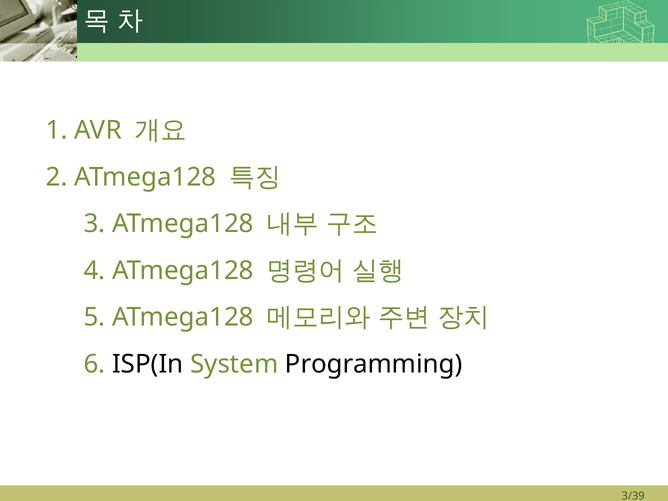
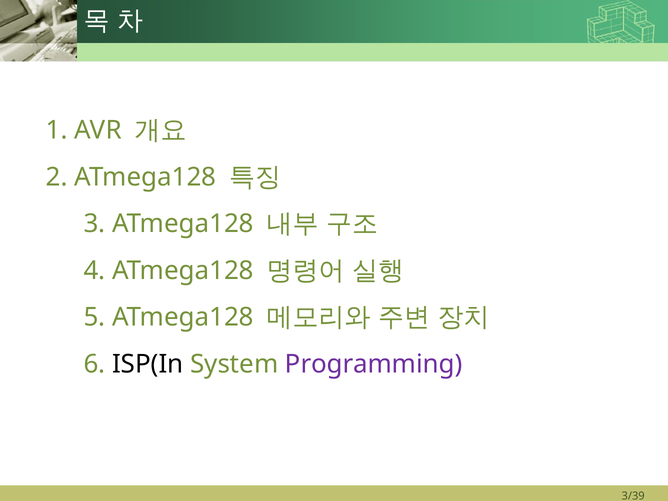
Programming colour: black -> purple
